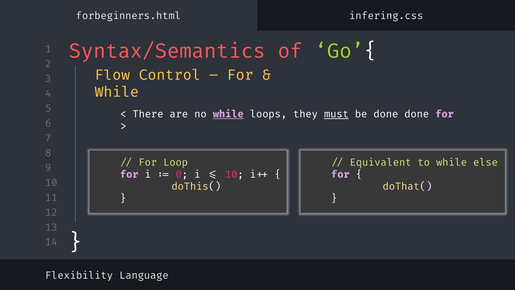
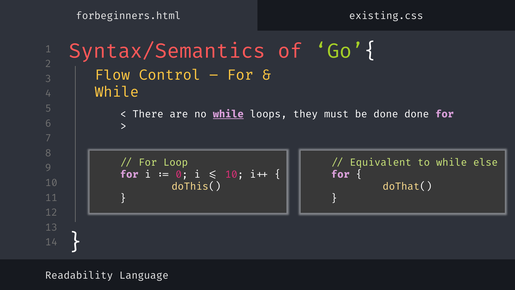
infering.css: infering.css -> existing.css
must underline: present -> none
Flexibility: Flexibility -> Readability
